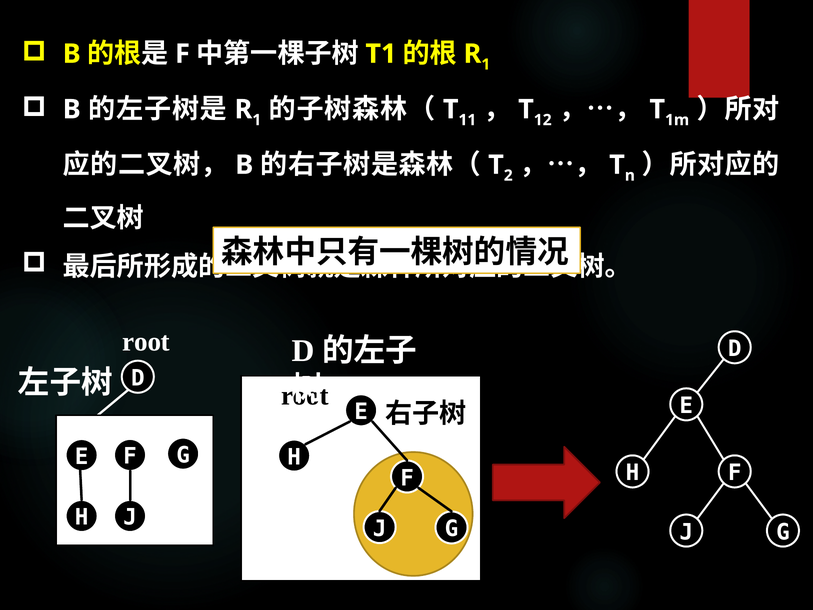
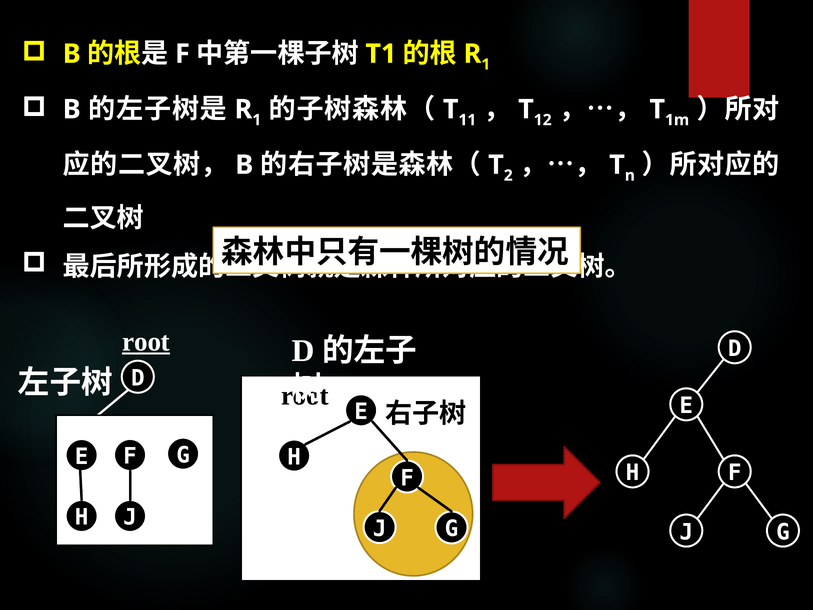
root at (146, 342) underline: none -> present
